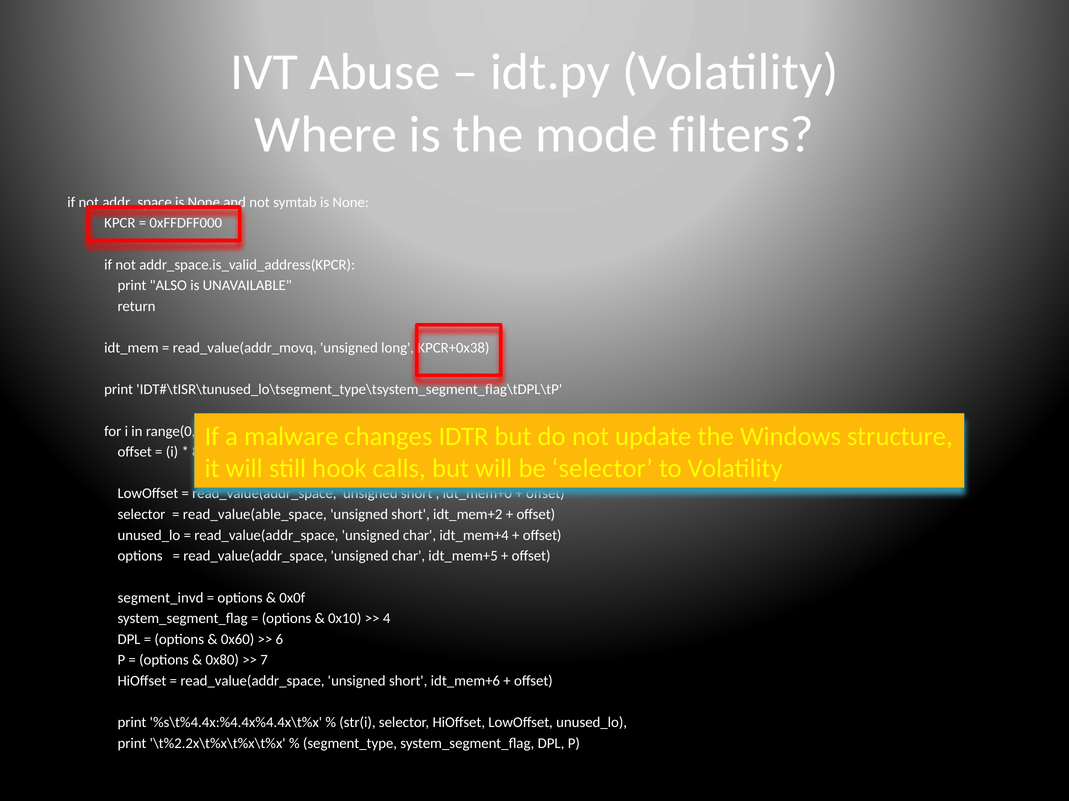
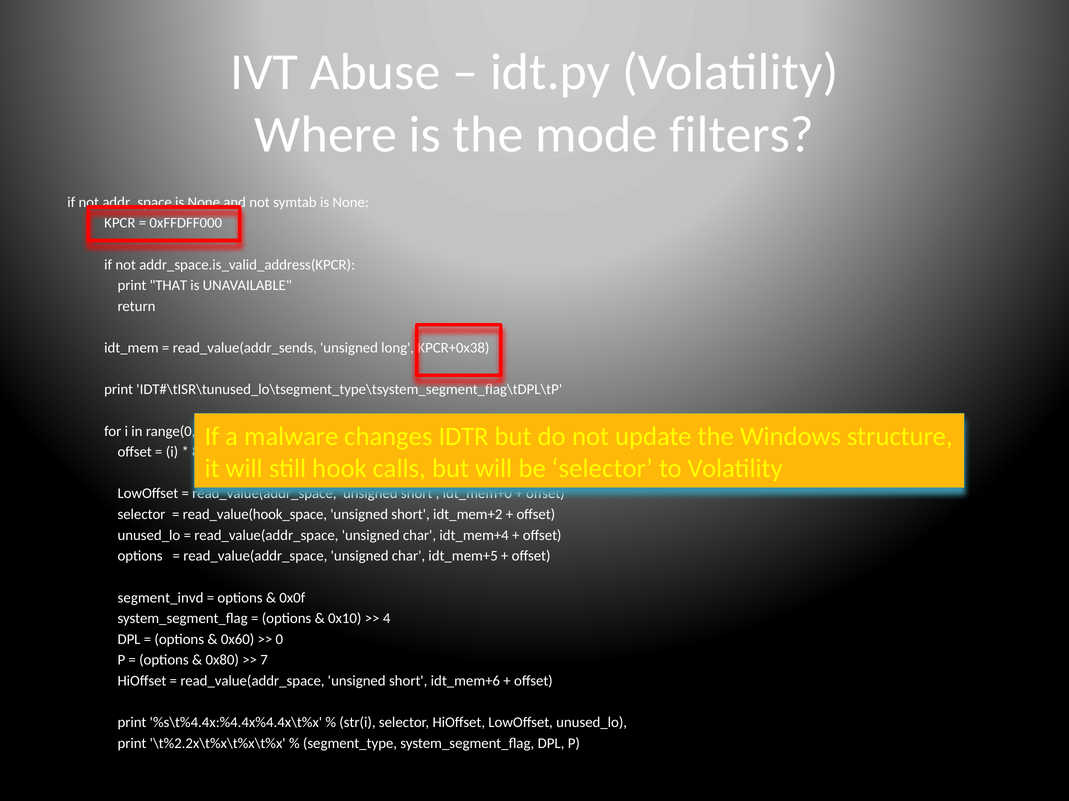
ALSO: ALSO -> THAT
read_value(addr_movq: read_value(addr_movq -> read_value(addr_sends
read_value(able_space: read_value(able_space -> read_value(hook_space
6: 6 -> 0
